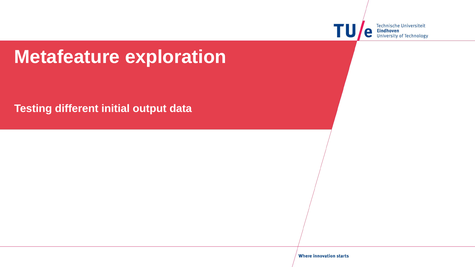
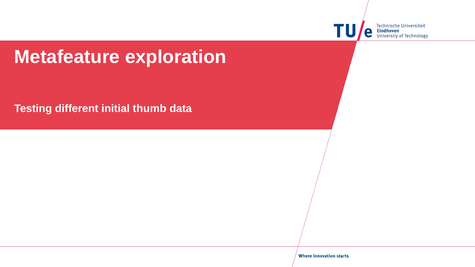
output: output -> thumb
